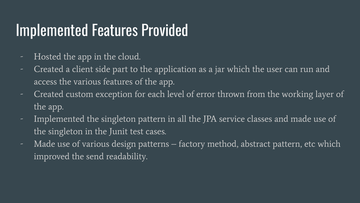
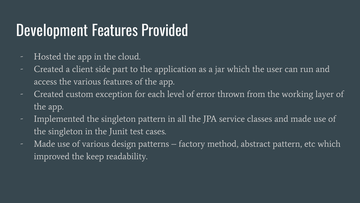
Implemented at (52, 31): Implemented -> Development
send: send -> keep
